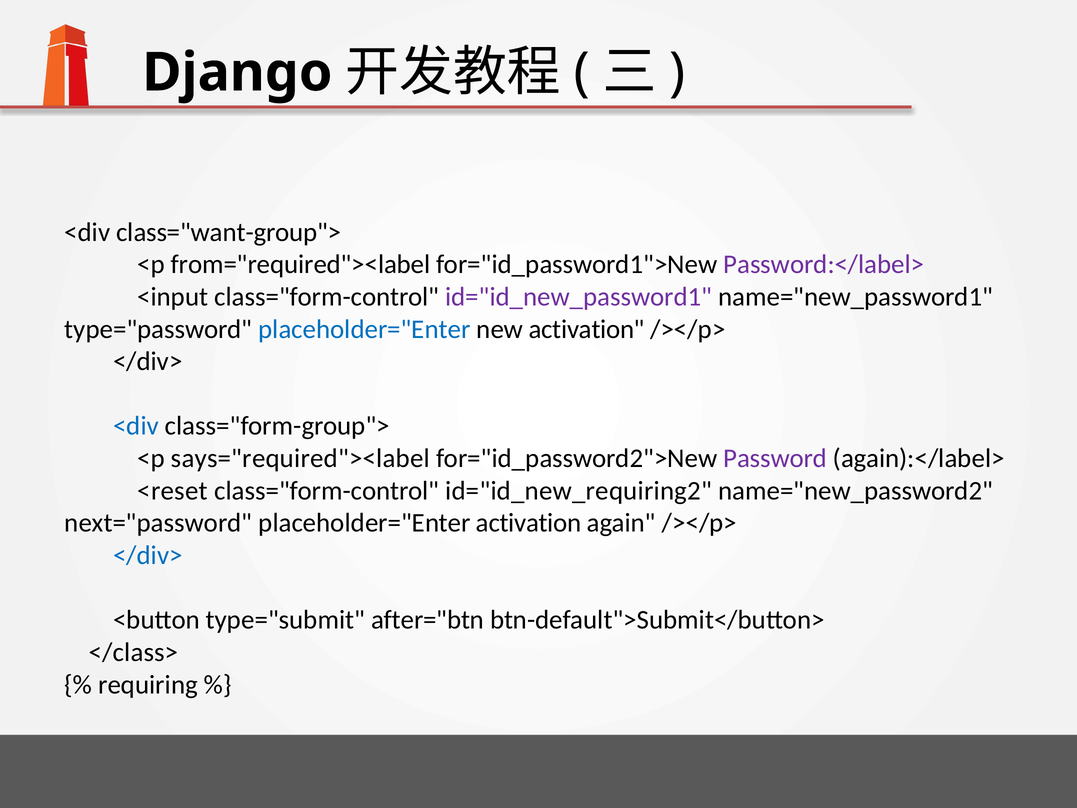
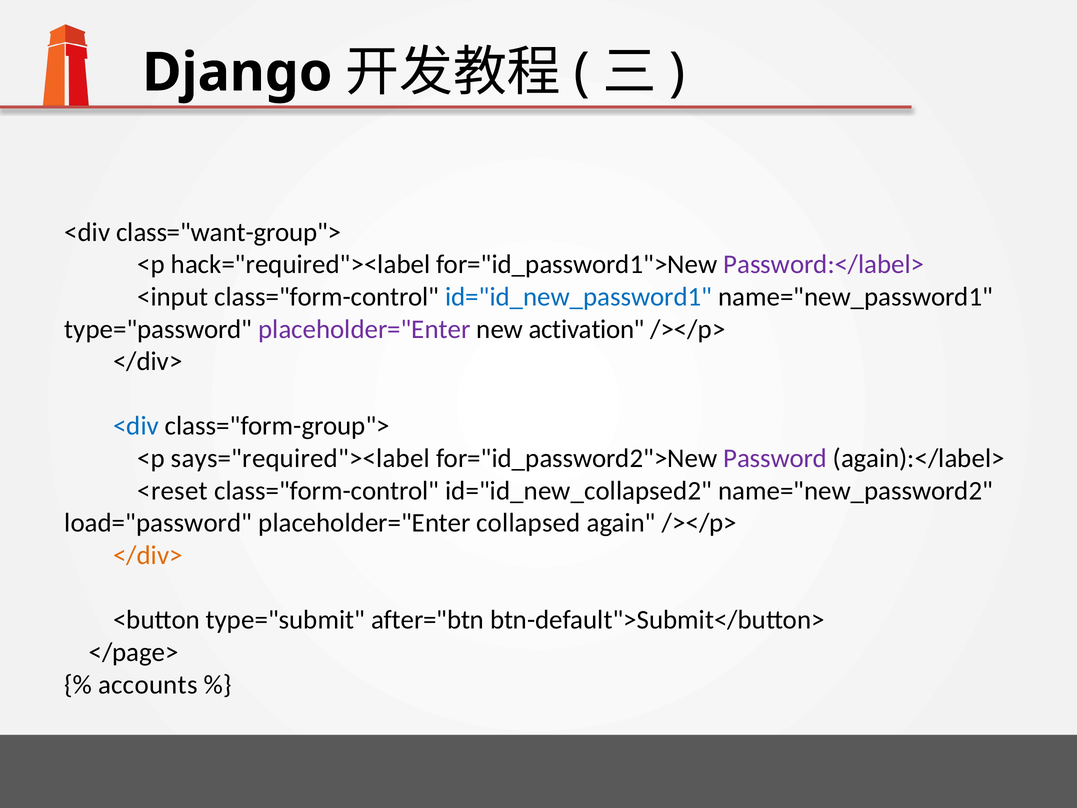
from="required"><label: from="required"><label -> hack="required"><label
id="id_new_password1 colour: purple -> blue
placeholder="Enter at (364, 329) colour: blue -> purple
id="id_new_requiring2: id="id_new_requiring2 -> id="id_new_collapsed2
next="password: next="password -> load="password
placeholder="Enter activation: activation -> collapsed
</div> at (148, 555) colour: blue -> orange
</class>: </class> -> </page>
requiring: requiring -> accounts
